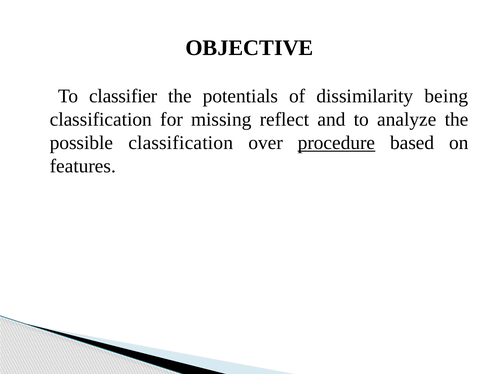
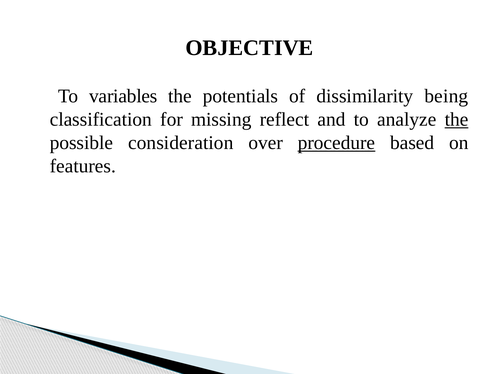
classifier: classifier -> variables
the at (457, 120) underline: none -> present
possible classification: classification -> consideration
